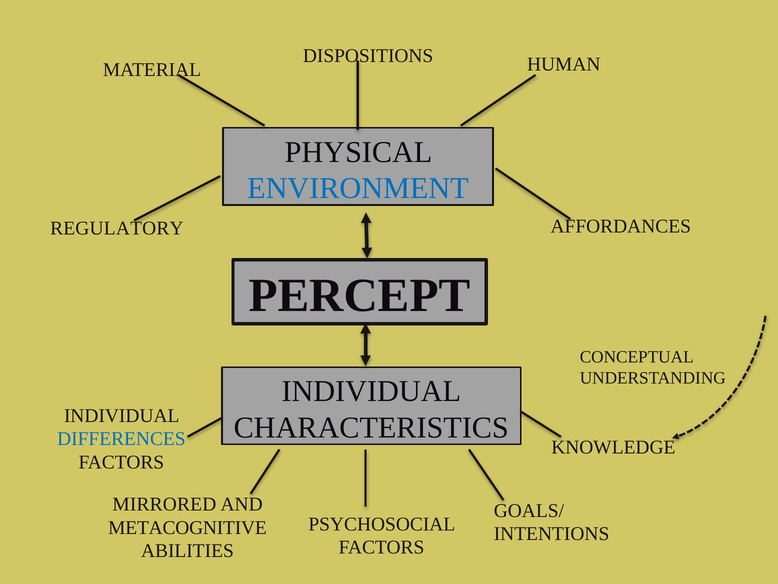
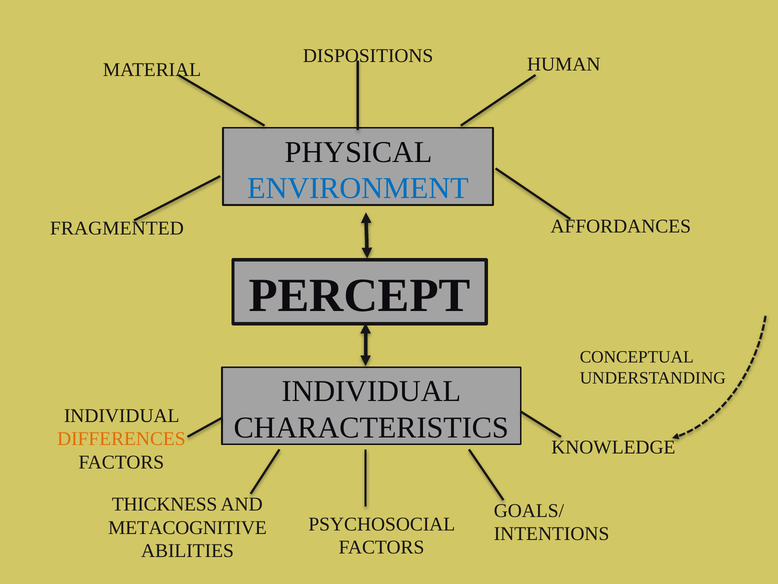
REGULATORY: REGULATORY -> FRAGMENTED
DIFFERENCES colour: blue -> orange
MIRRORED: MIRRORED -> THICKNESS
